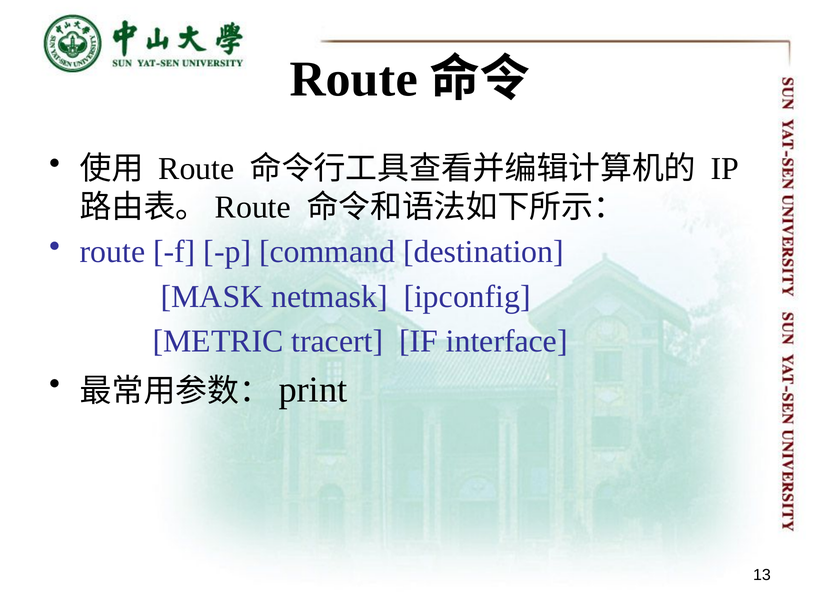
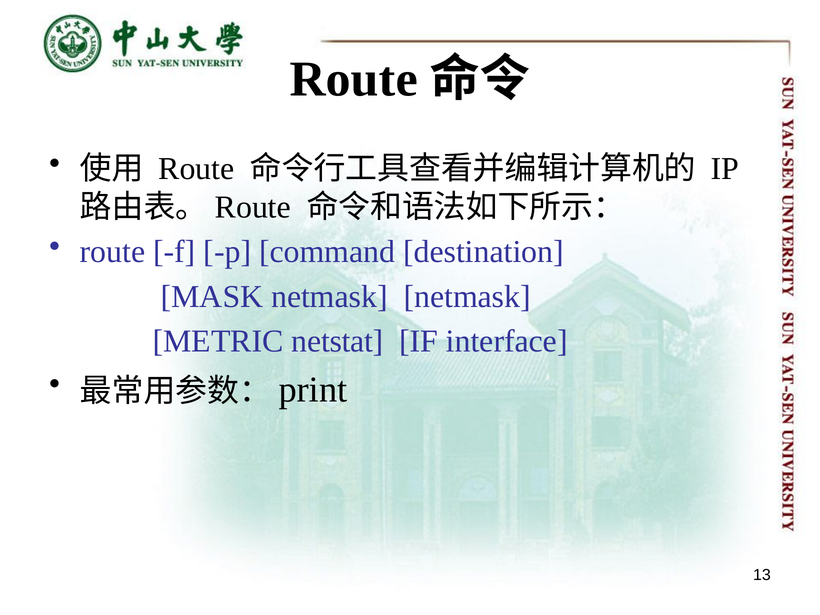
netmask ipconfig: ipconfig -> netmask
tracert: tracert -> netstat
